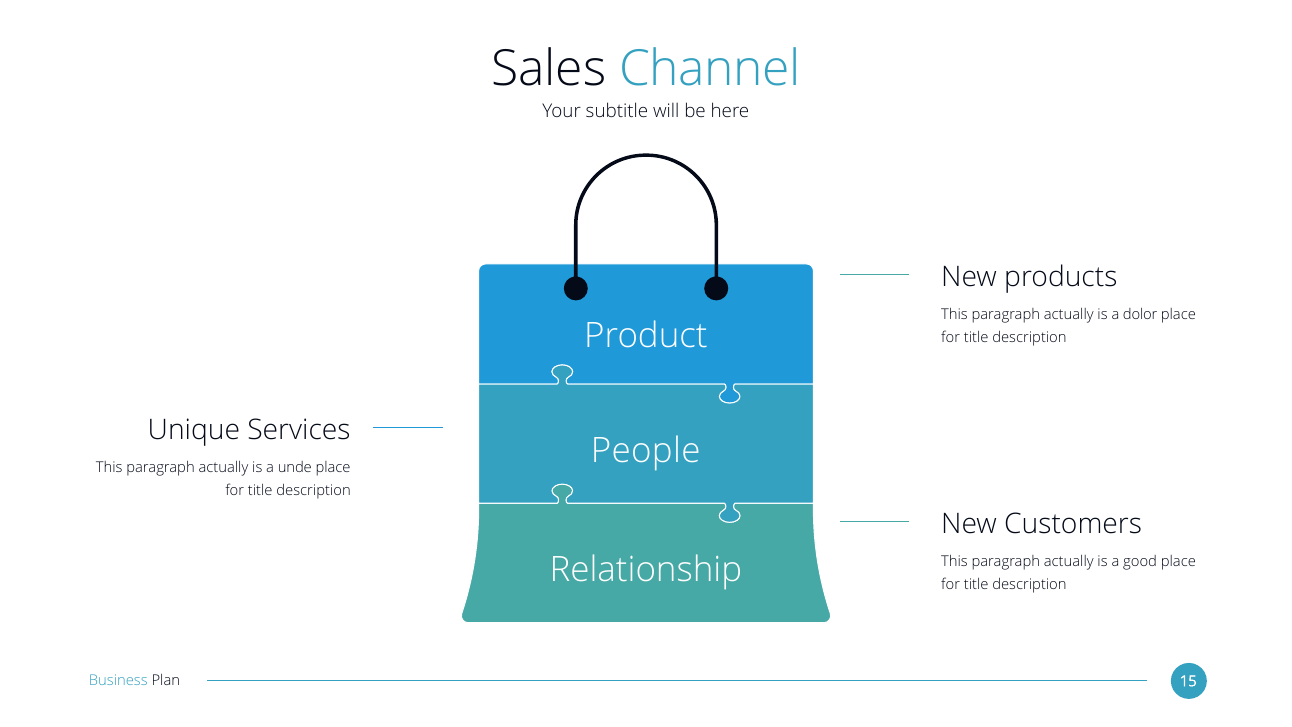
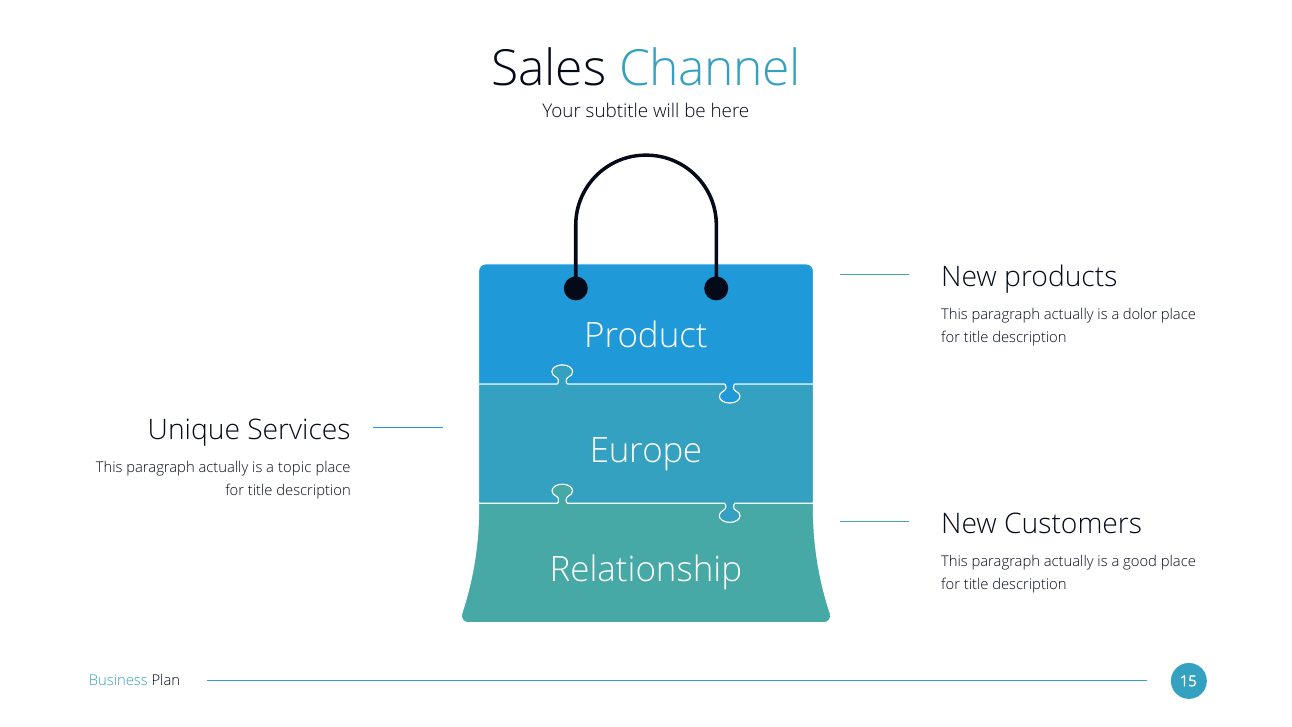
People: People -> Europe
unde: unde -> topic
